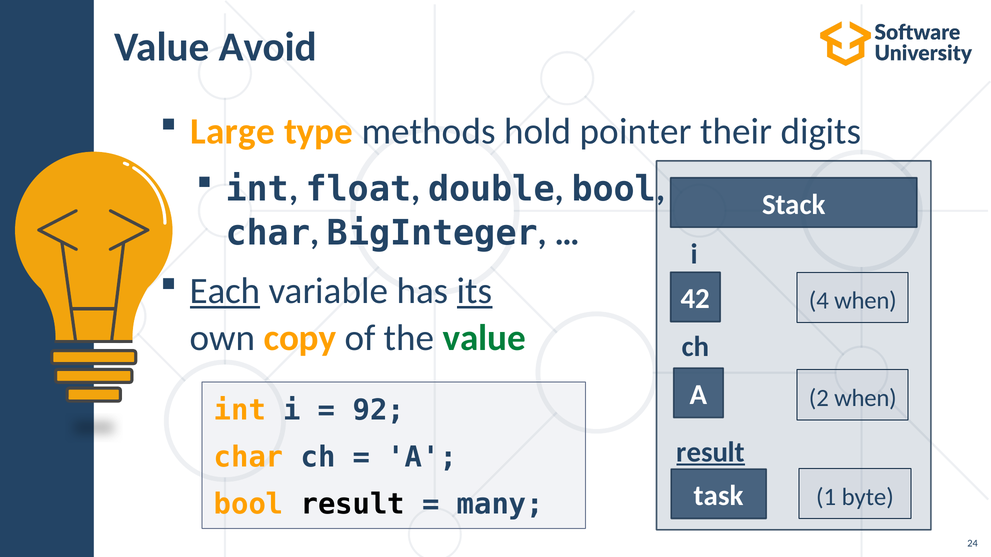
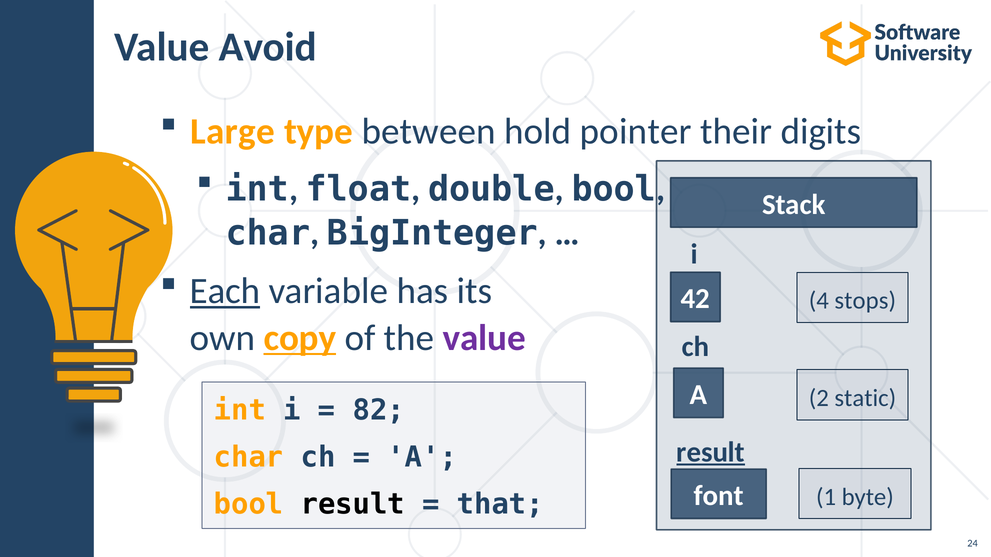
methods: methods -> between
its underline: present -> none
4 when: when -> stops
copy underline: none -> present
value at (484, 338) colour: green -> purple
2 when: when -> static
92: 92 -> 82
task: task -> font
many: many -> that
